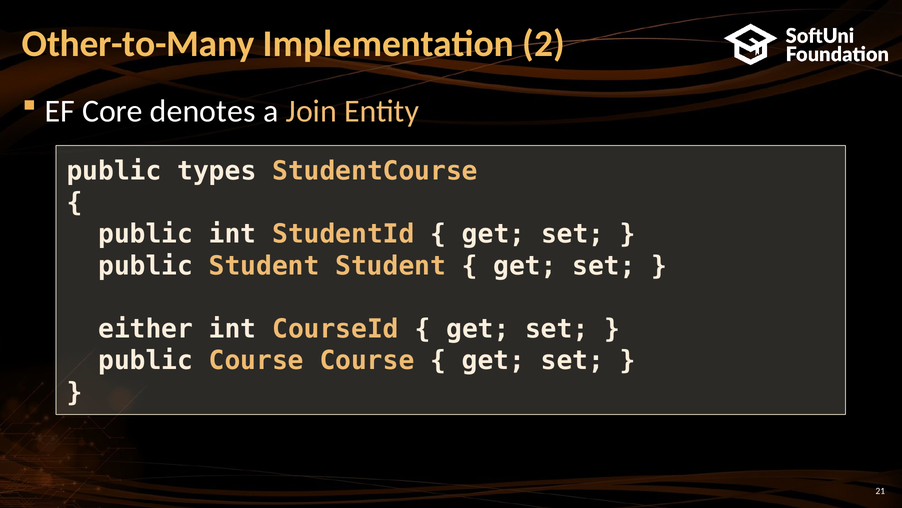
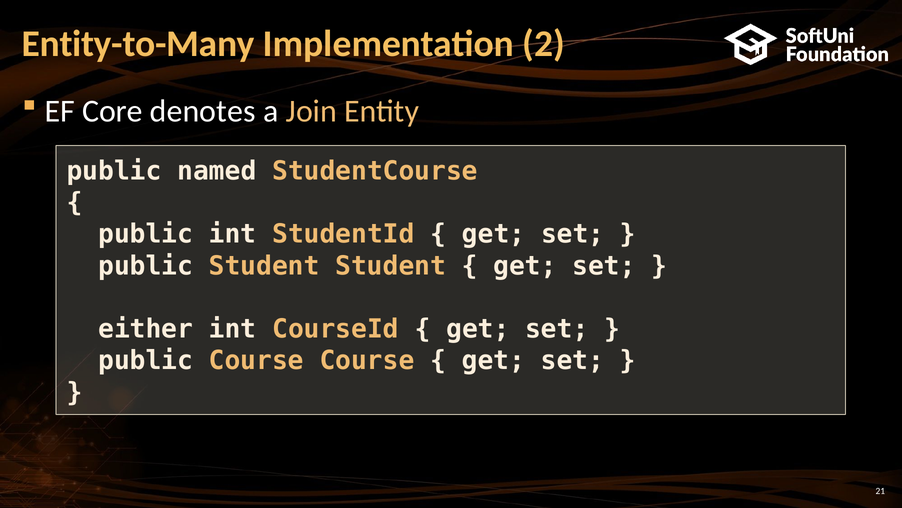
Other-to-Many: Other-to-Many -> Entity-to-Many
types: types -> named
